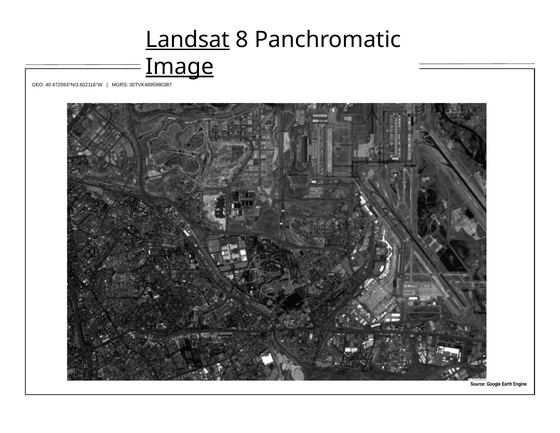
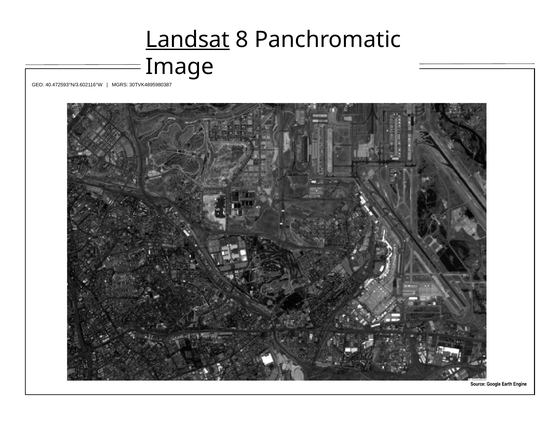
Image underline: present -> none
